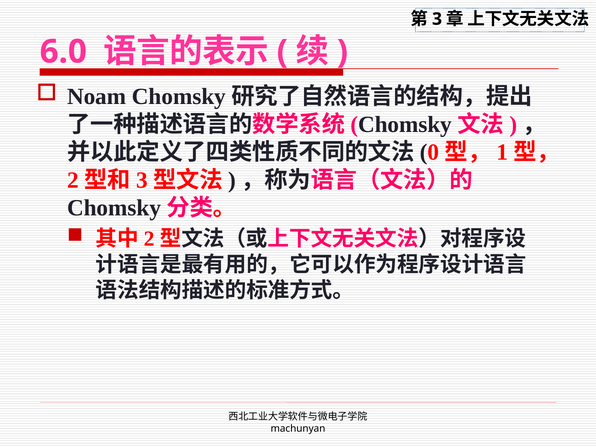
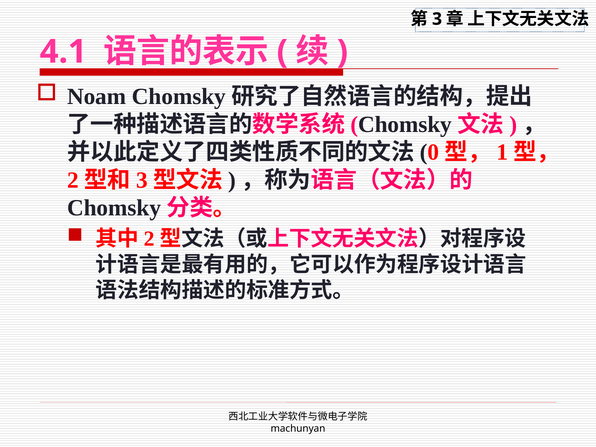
6.0: 6.0 -> 4.1
